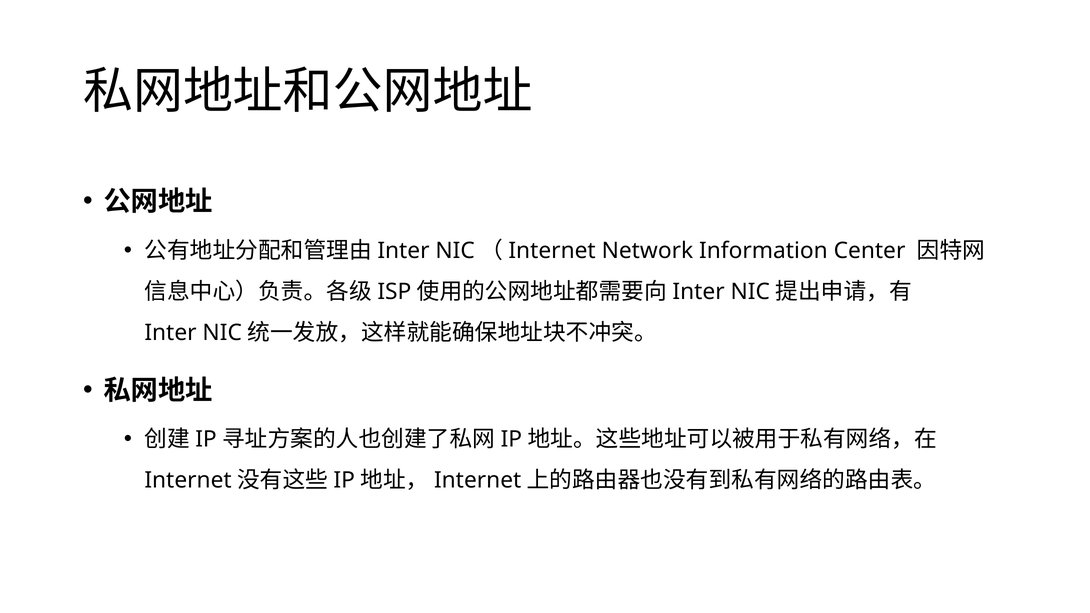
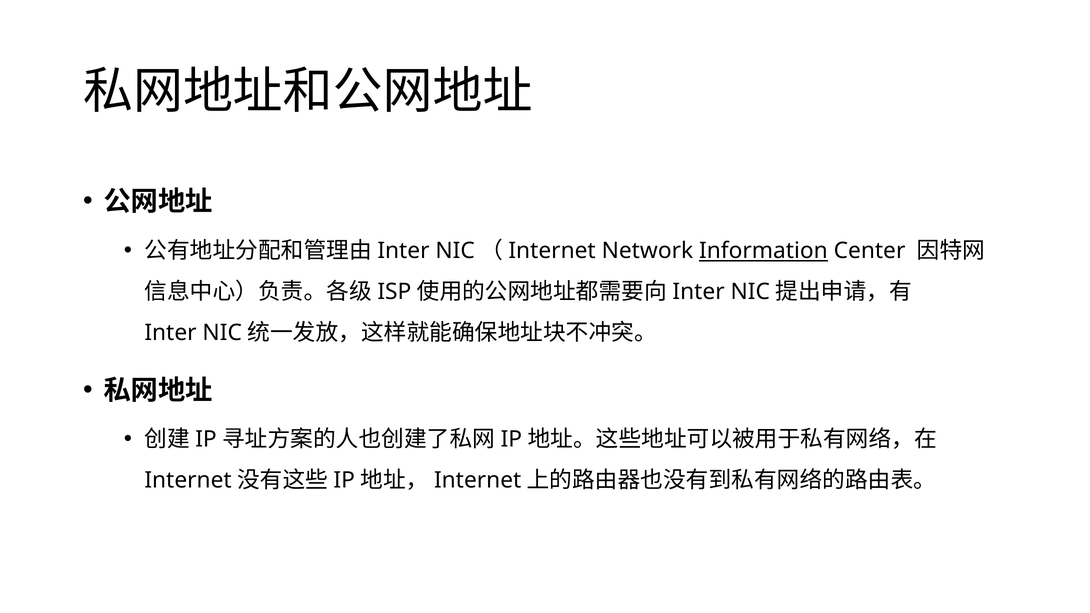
Information underline: none -> present
